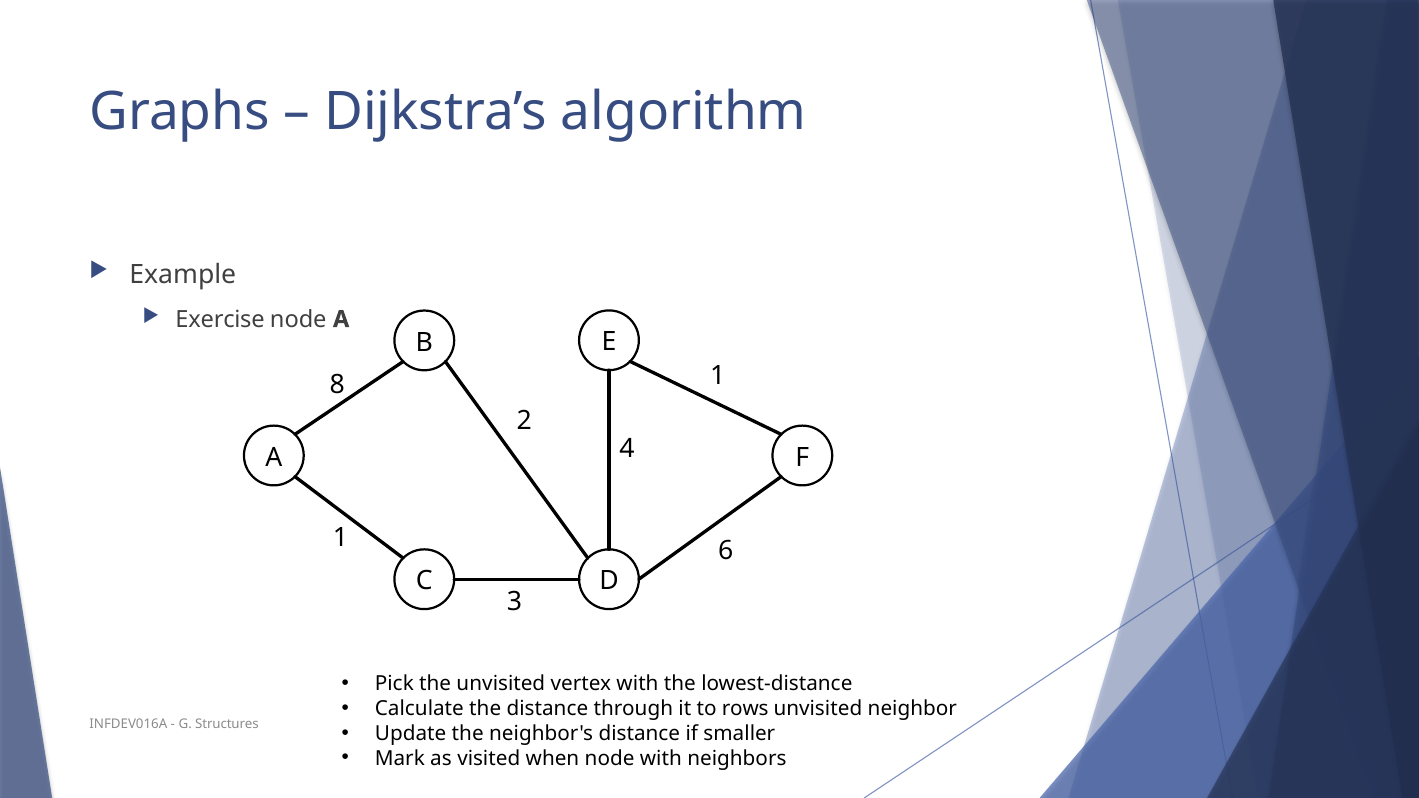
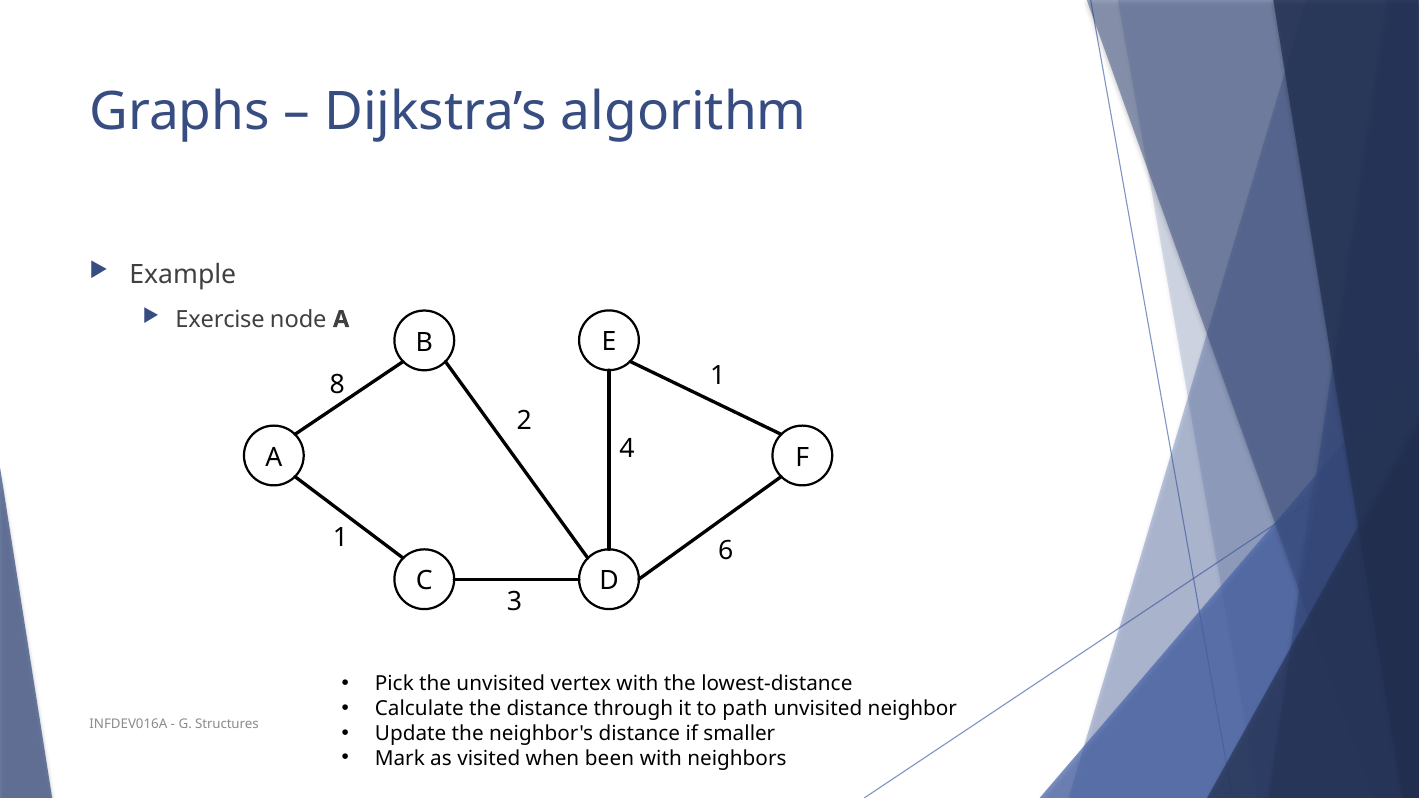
rows: rows -> path
when node: node -> been
